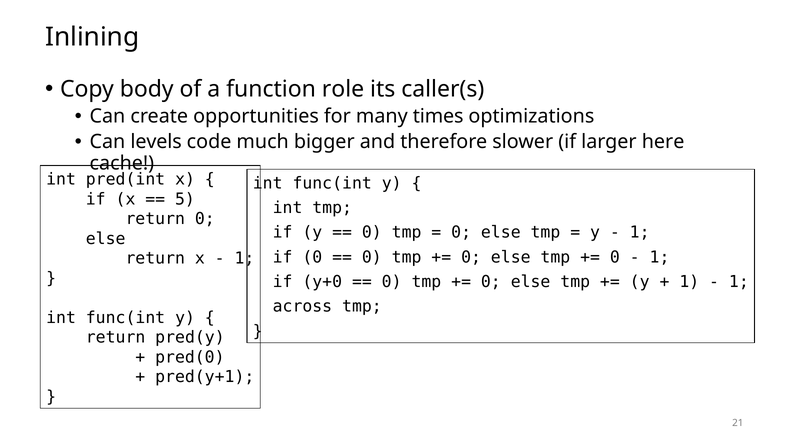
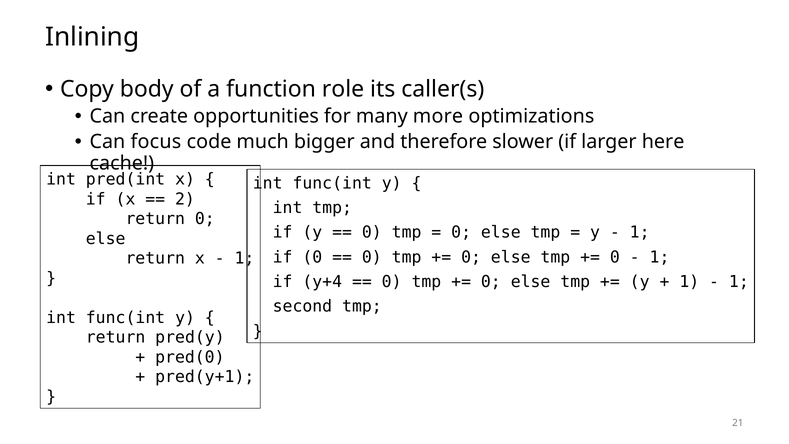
times: times -> more
levels: levels -> focus
5: 5 -> 2
y+0: y+0 -> y+4
across: across -> second
